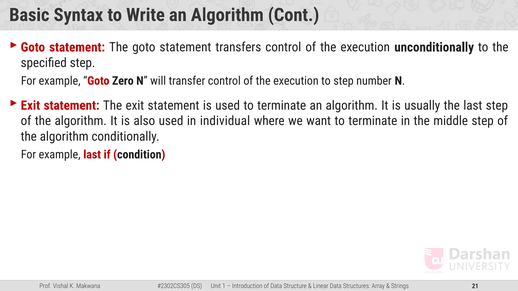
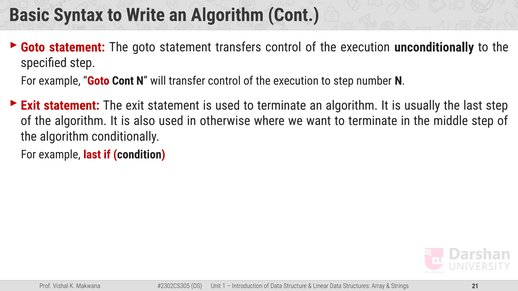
Goto Zero: Zero -> Cont
individual: individual -> otherwise
